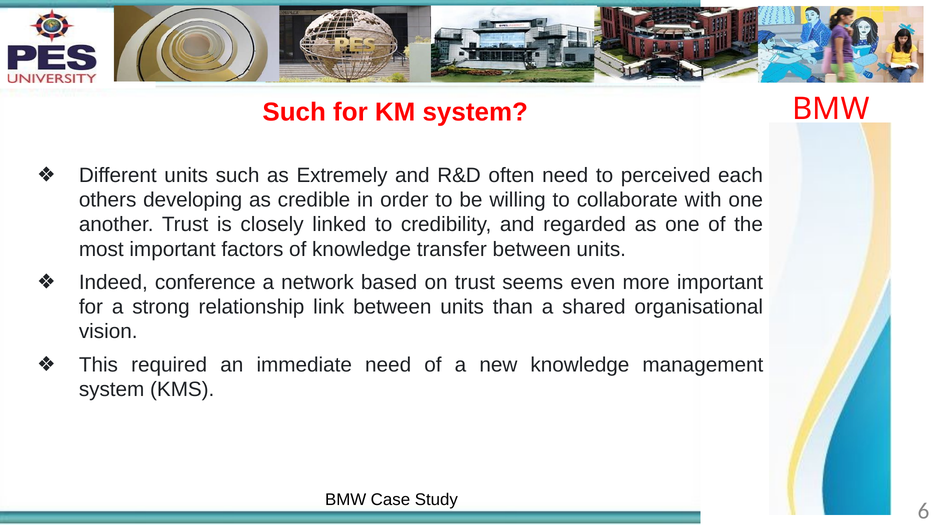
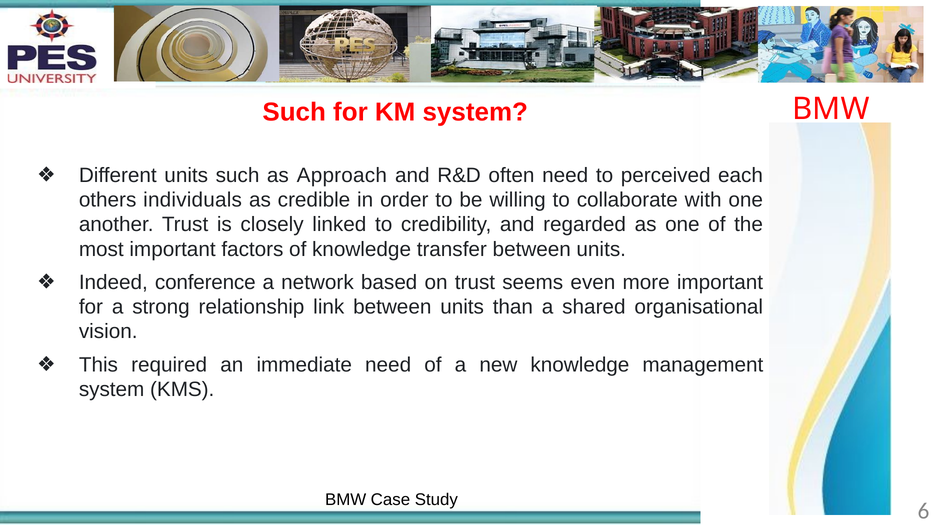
Extremely: Extremely -> Approach
developing: developing -> individuals
